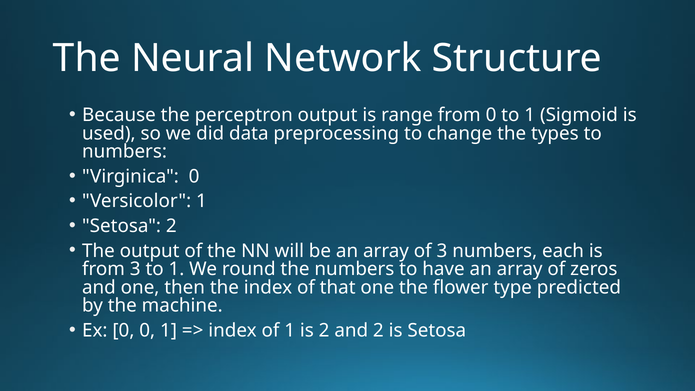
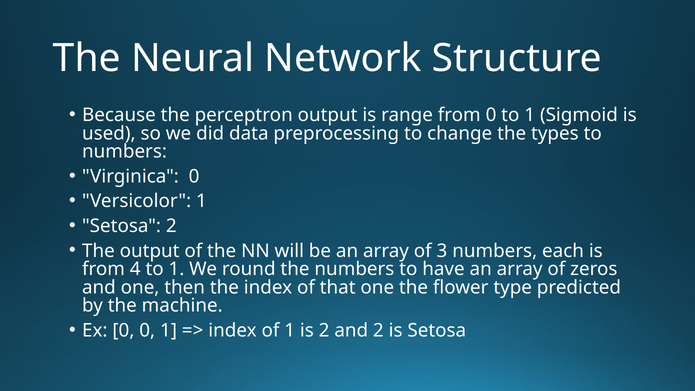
from 3: 3 -> 4
